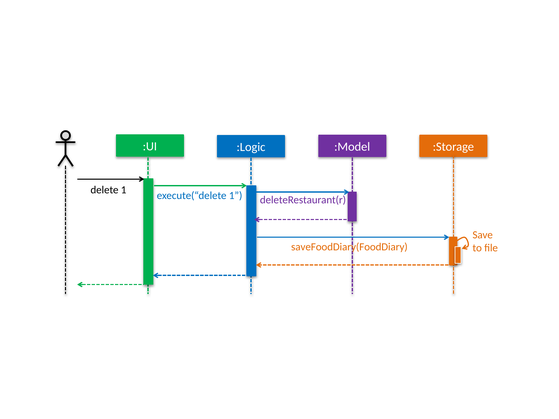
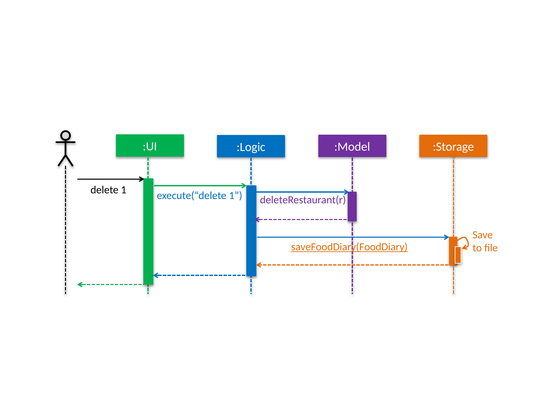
saveFoodDiary(FoodDiary underline: none -> present
